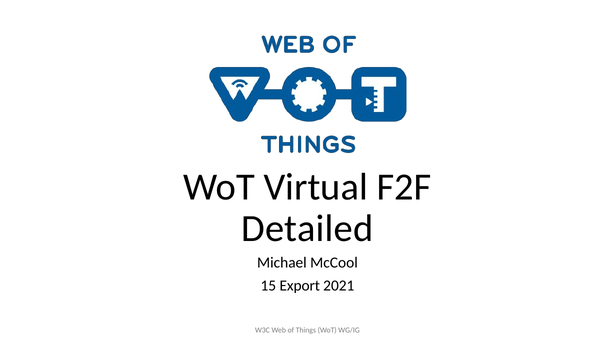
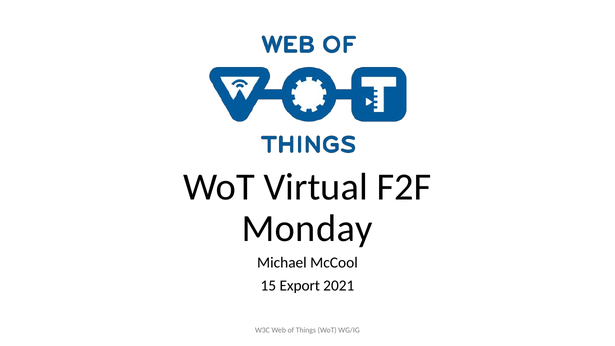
Detailed: Detailed -> Monday
